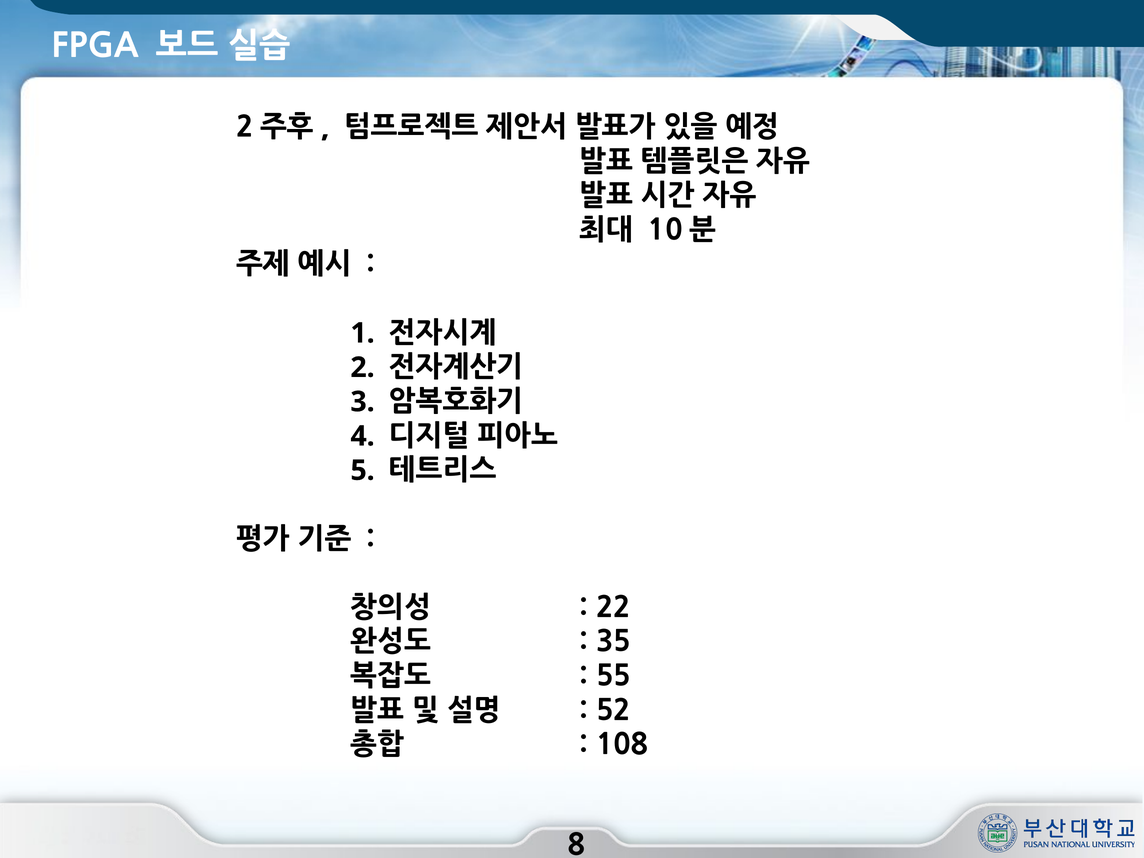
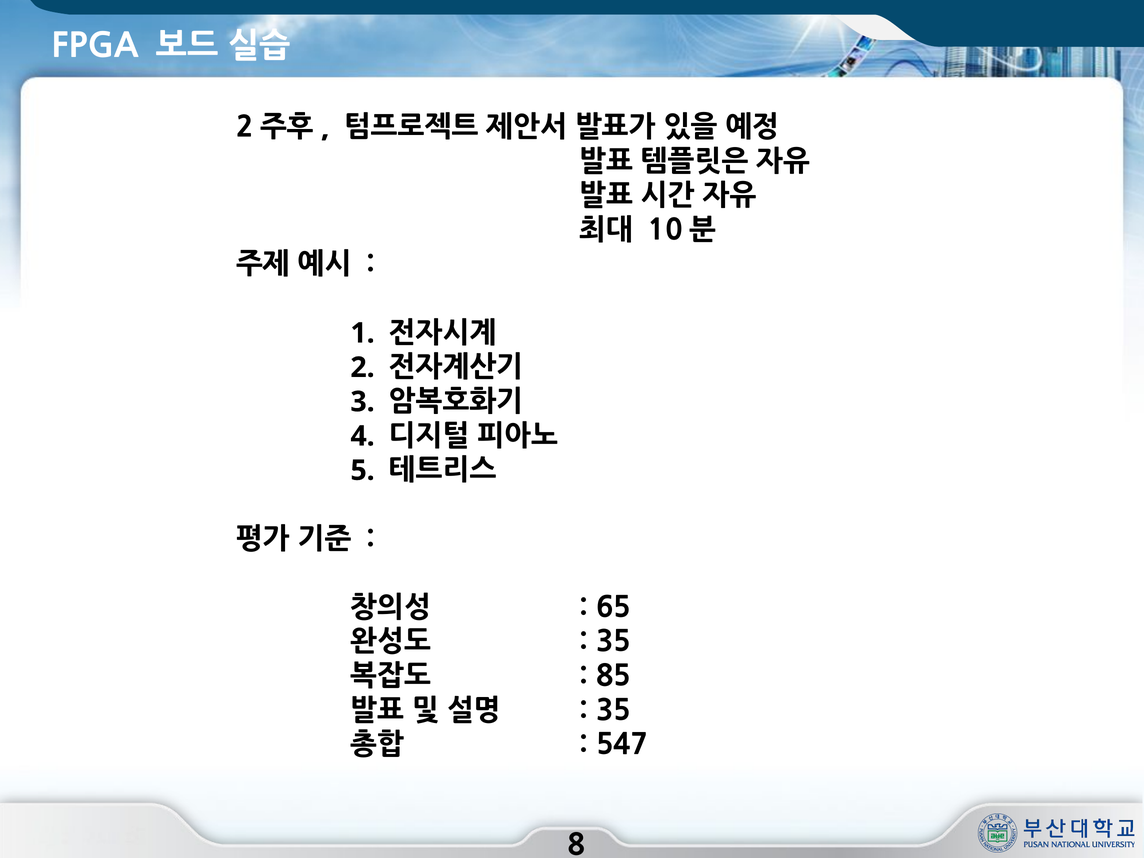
22: 22 -> 65
55: 55 -> 85
52 at (613, 711): 52 -> 35
108: 108 -> 547
